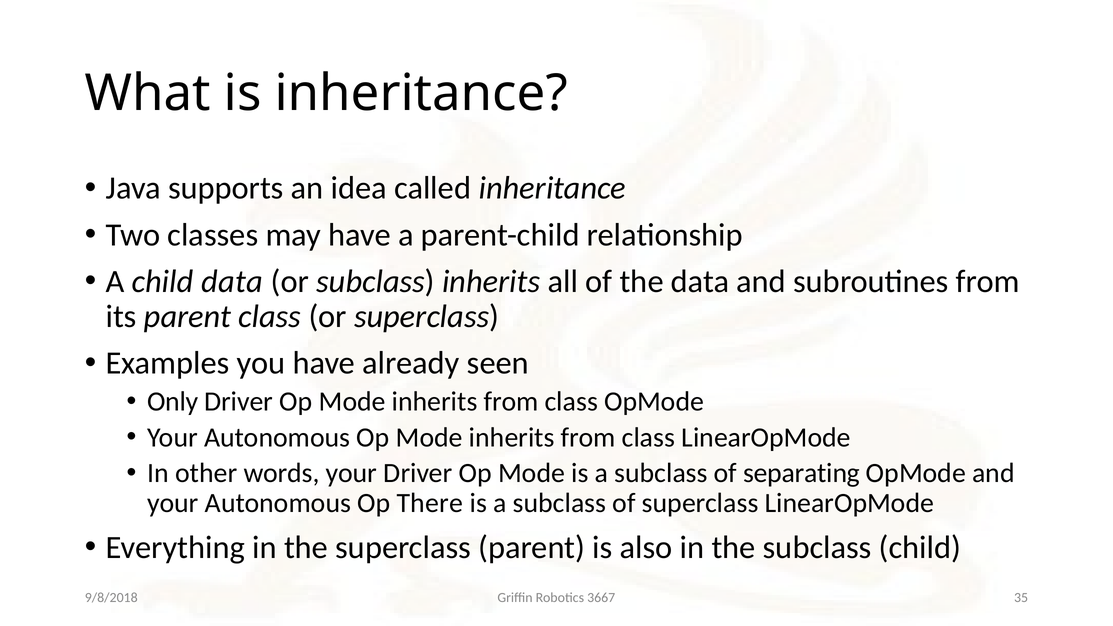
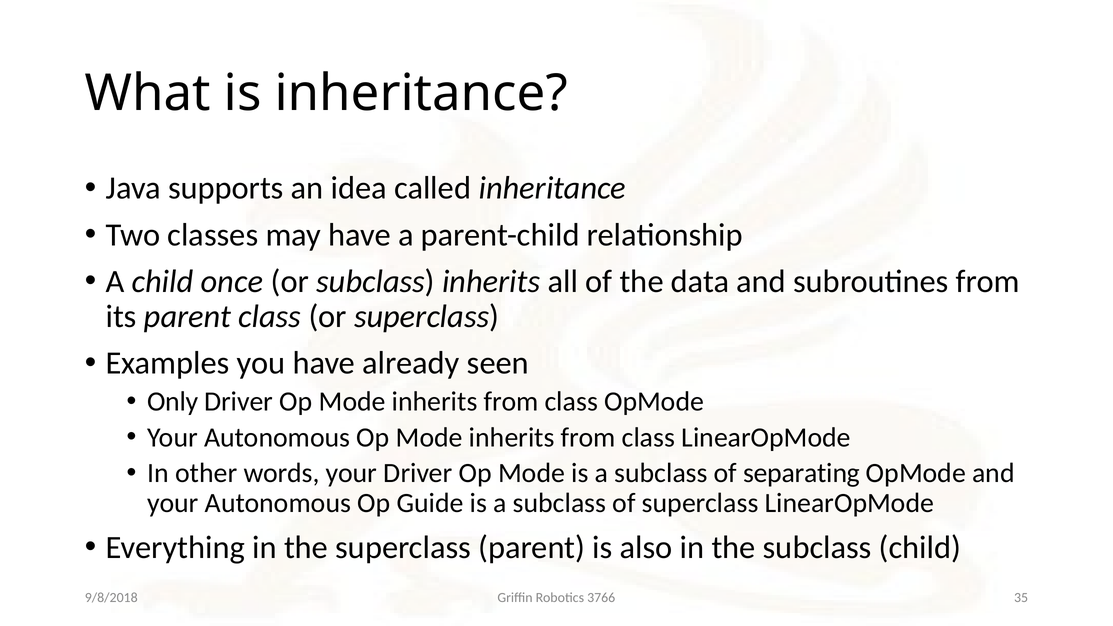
child data: data -> once
There: There -> Guide
3667: 3667 -> 3766
